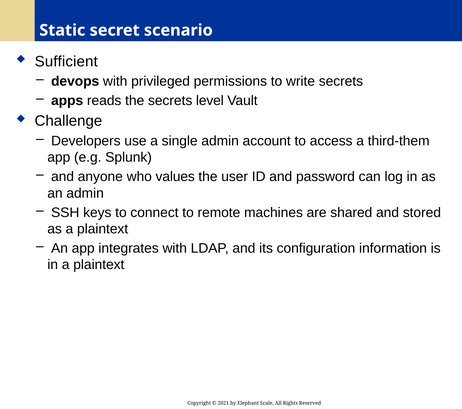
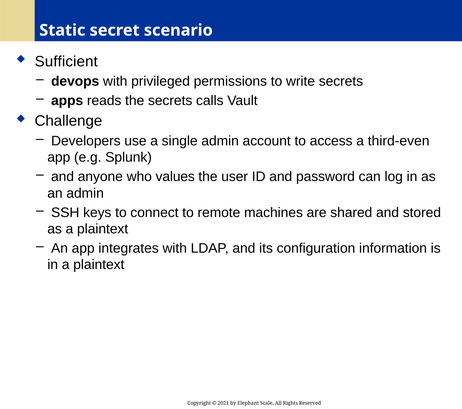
level: level -> calls
third-them: third-them -> third-even
